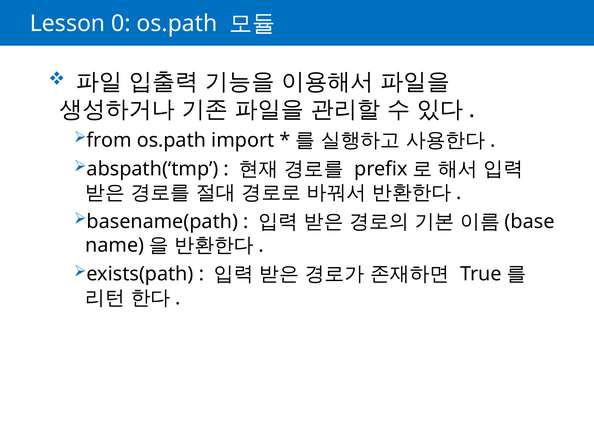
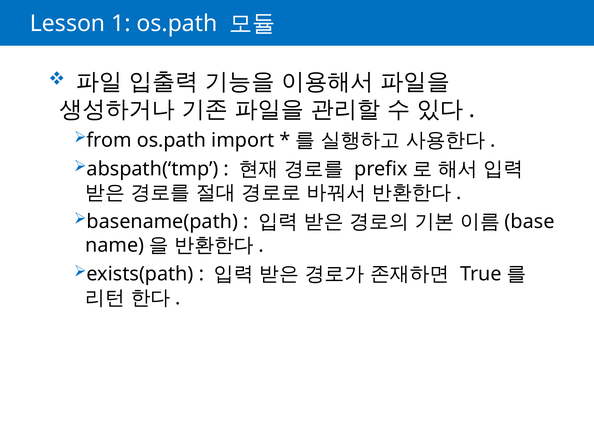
0: 0 -> 1
